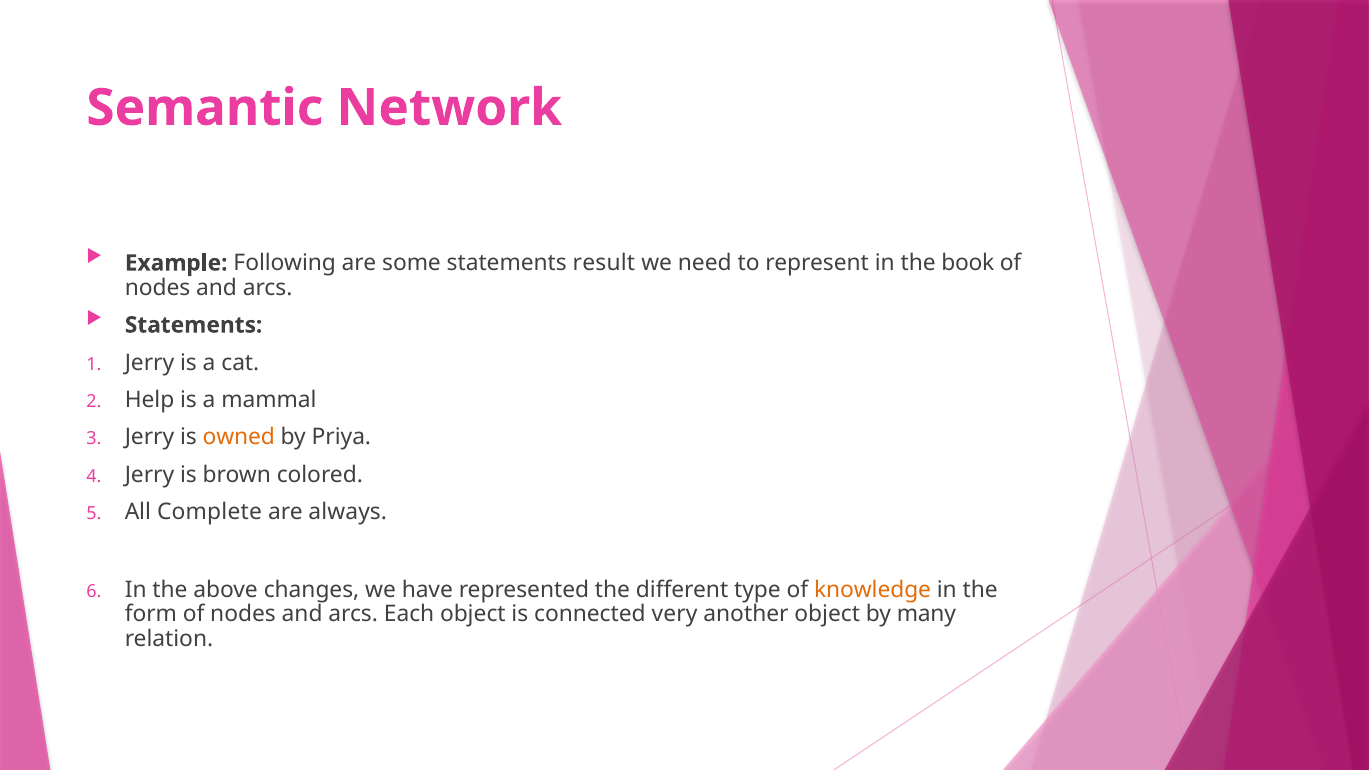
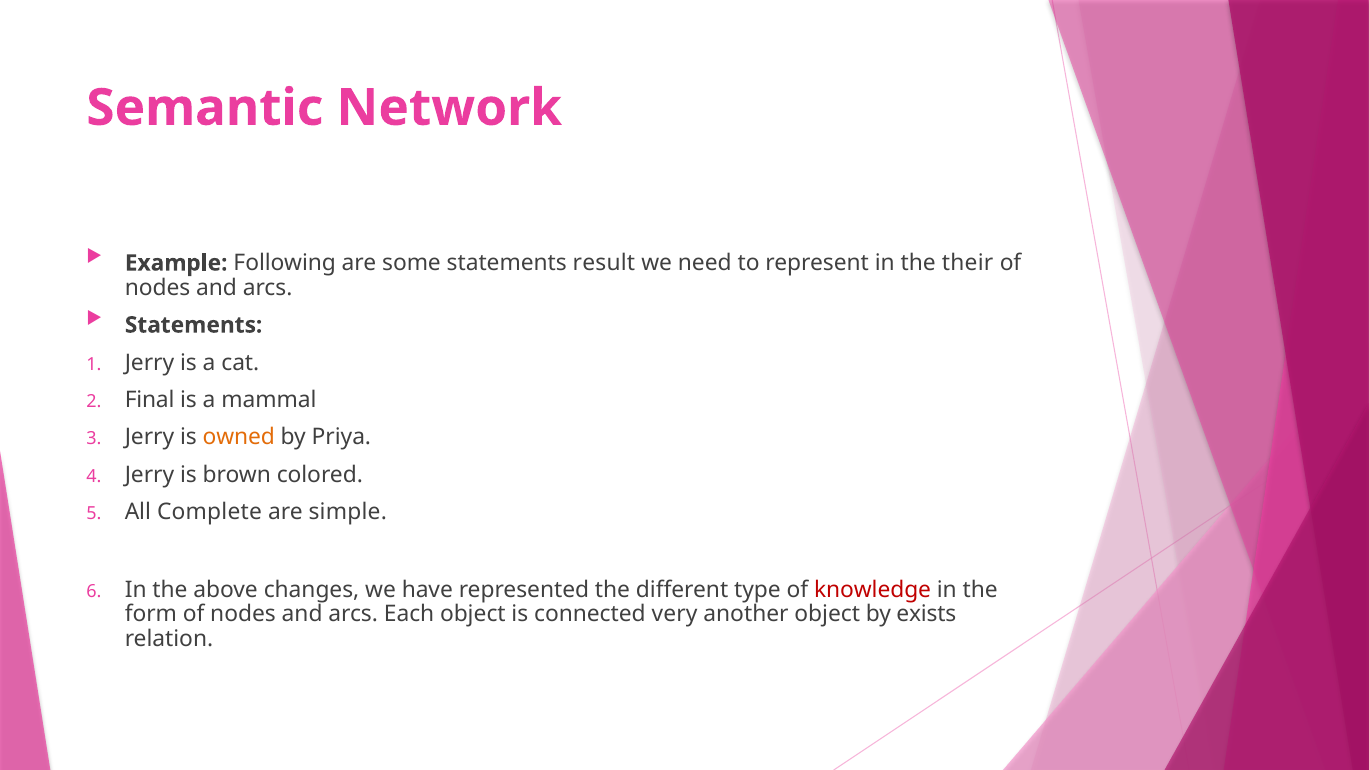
book: book -> their
Help: Help -> Final
always: always -> simple
knowledge colour: orange -> red
many: many -> exists
